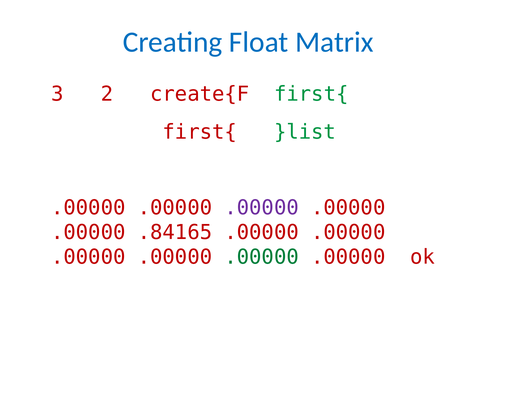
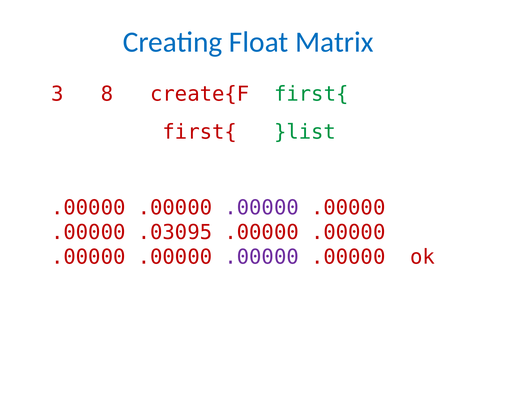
2: 2 -> 8
.84165: .84165 -> .03095
.00000 at (262, 258) colour: green -> purple
